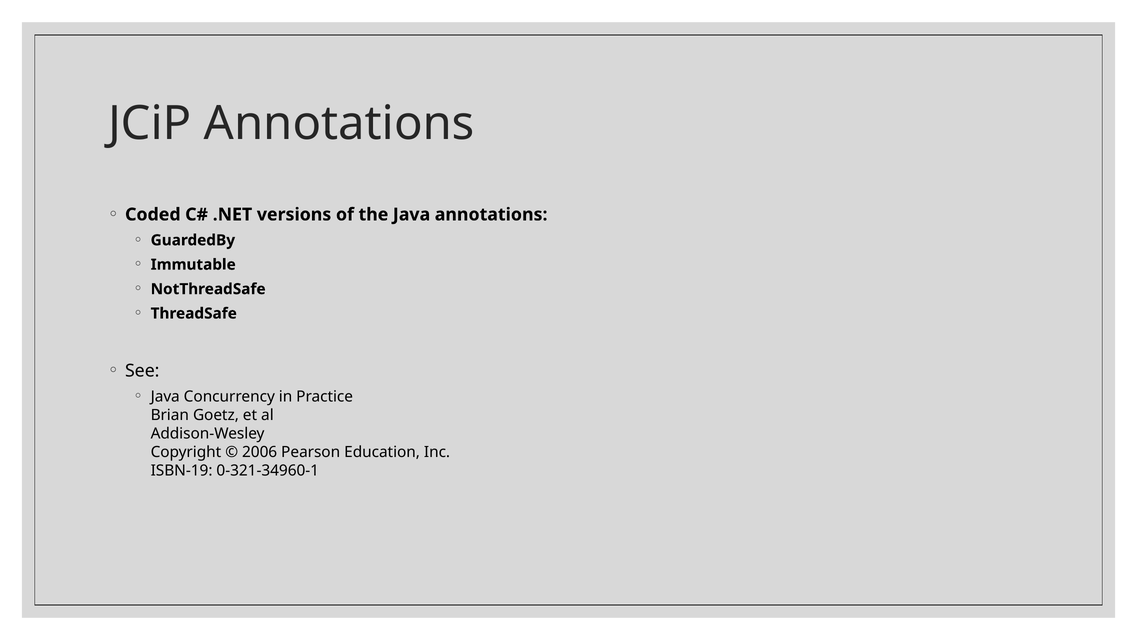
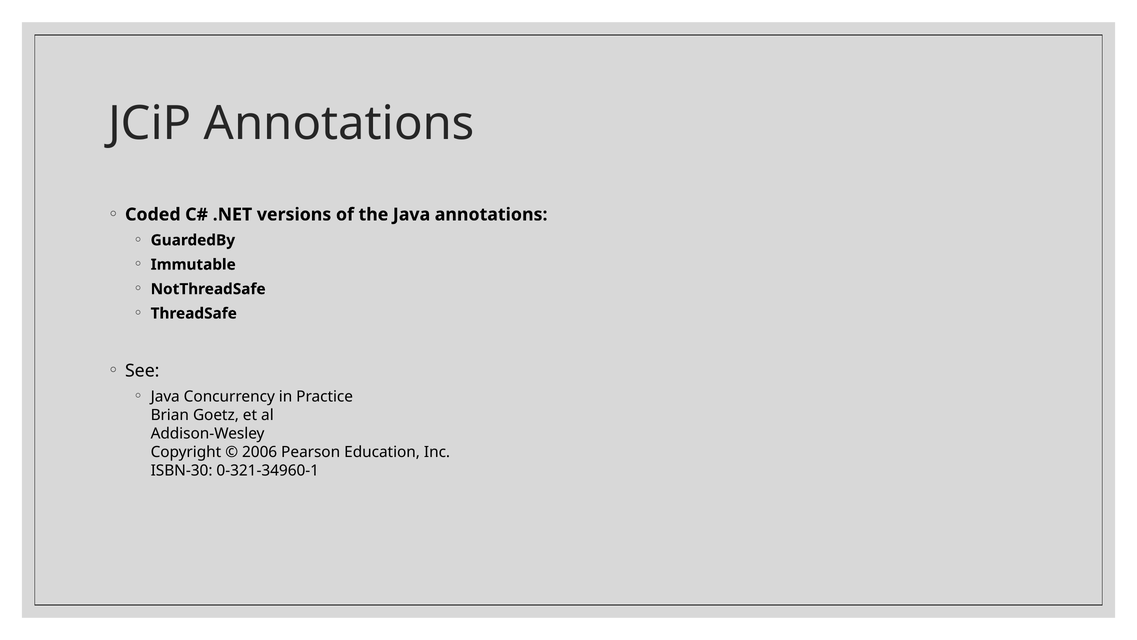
ISBN-19: ISBN-19 -> ISBN-30
